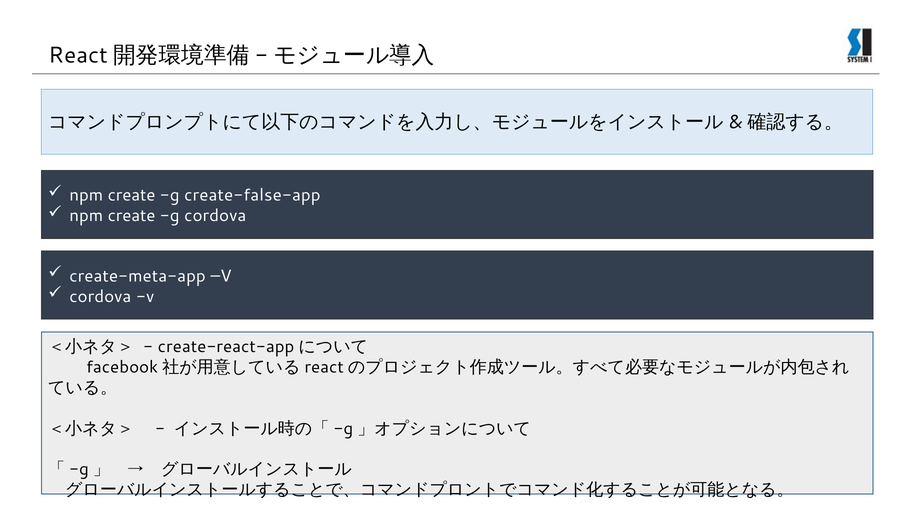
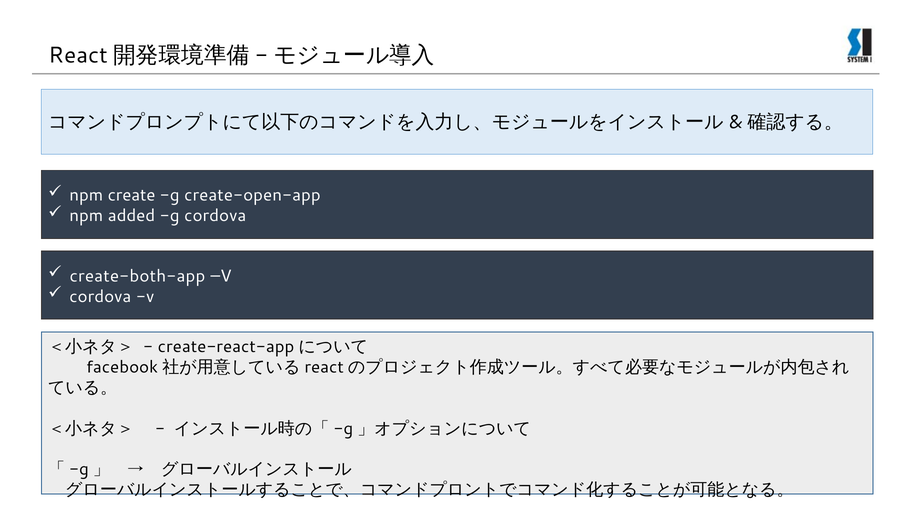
create-false-app: create-false-app -> create-open-app
create at (132, 216): create -> added
create-meta-app: create-meta-app -> create-both-app
